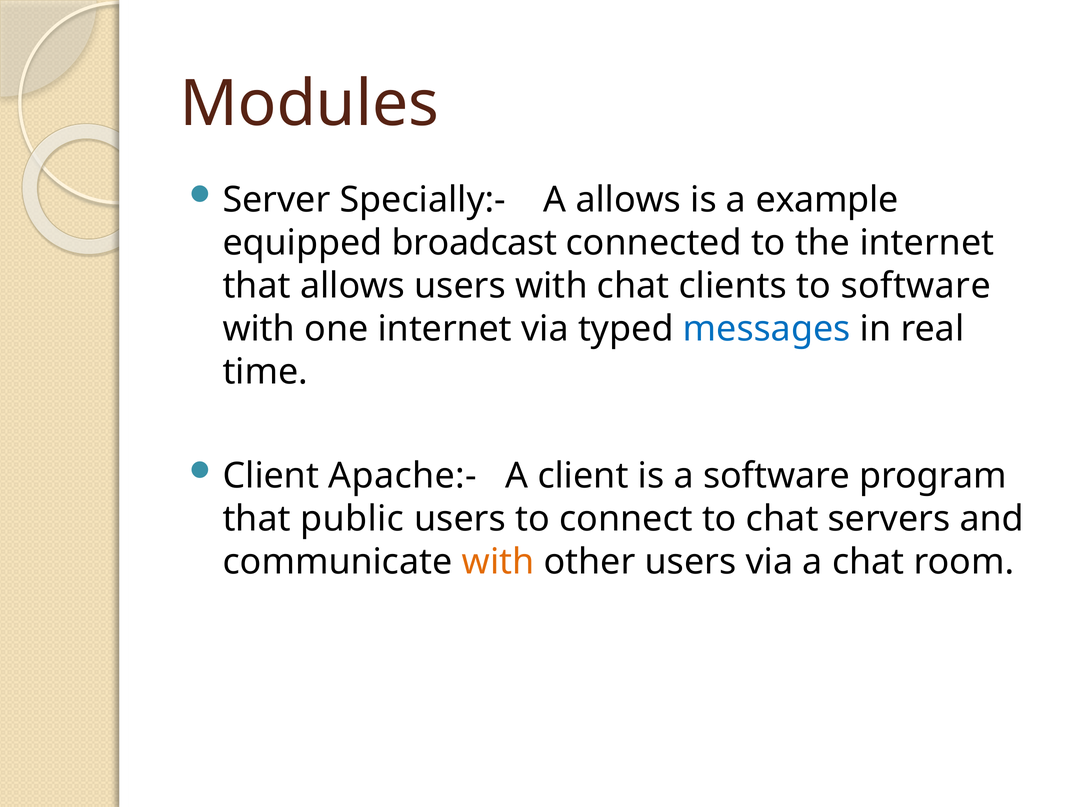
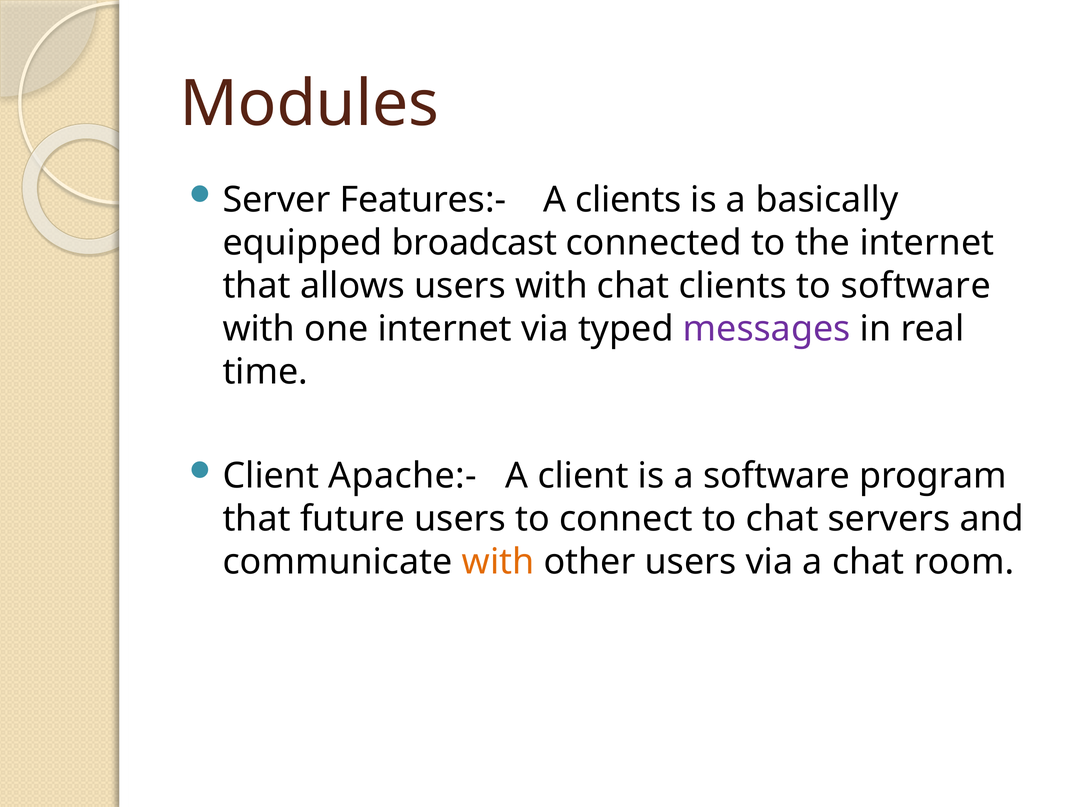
Specially:-: Specially:- -> Features:-
A allows: allows -> clients
example: example -> basically
messages colour: blue -> purple
public: public -> future
